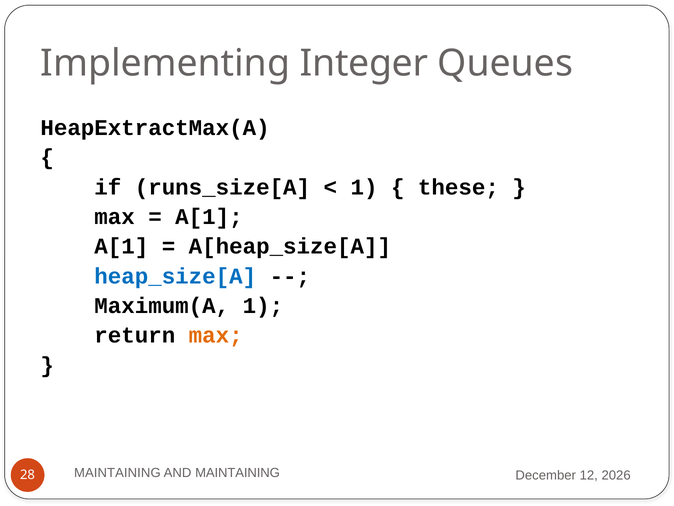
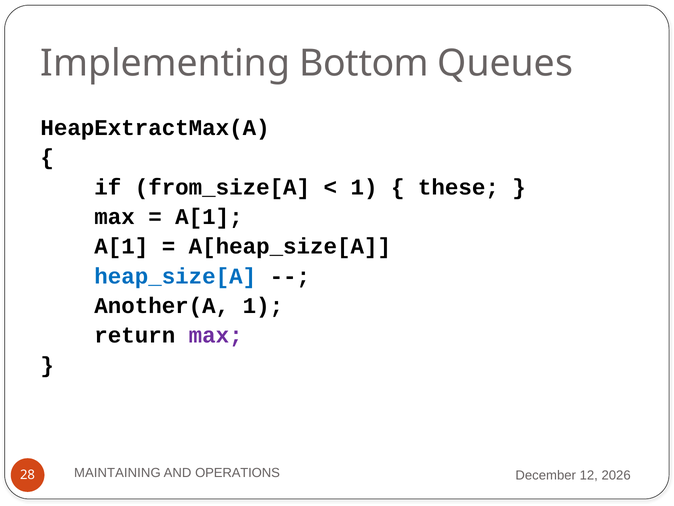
Integer: Integer -> Bottom
runs_size[A: runs_size[A -> from_size[A
Maximum(A: Maximum(A -> Another(A
max at (216, 335) colour: orange -> purple
AND MAINTAINING: MAINTAINING -> OPERATIONS
